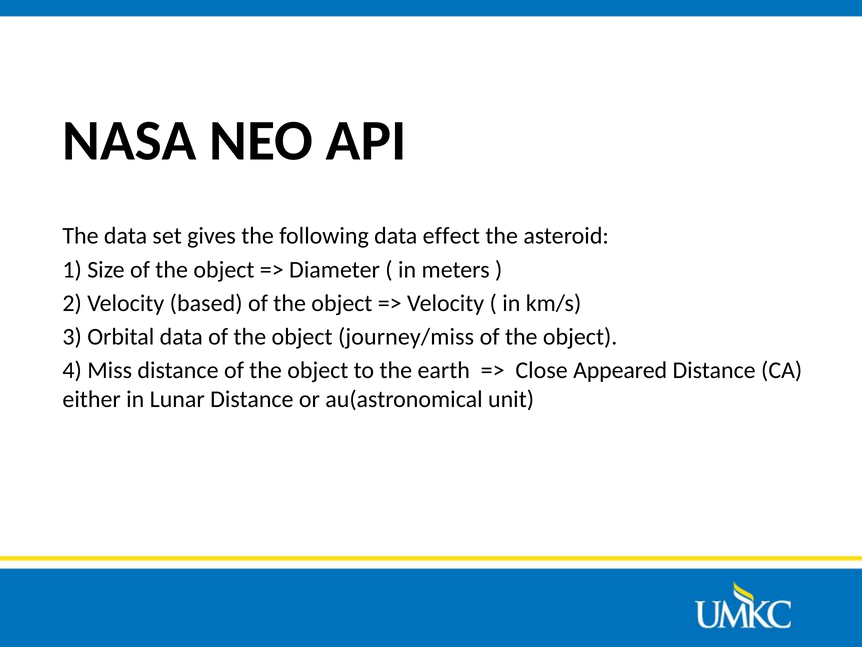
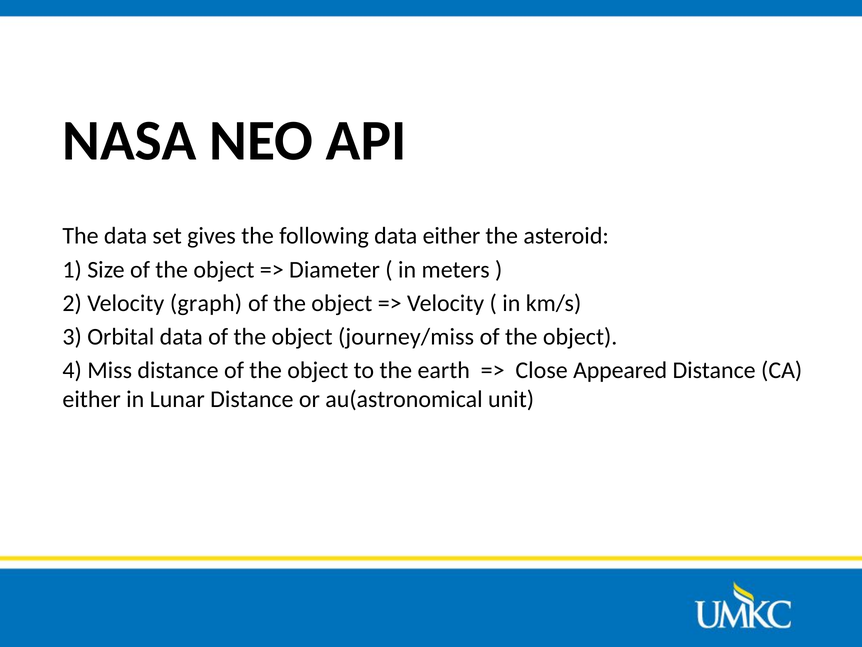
data effect: effect -> either
based: based -> graph
